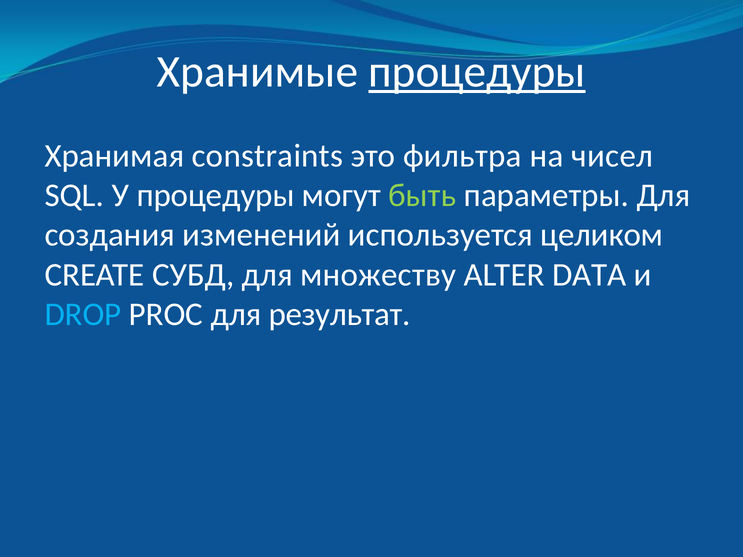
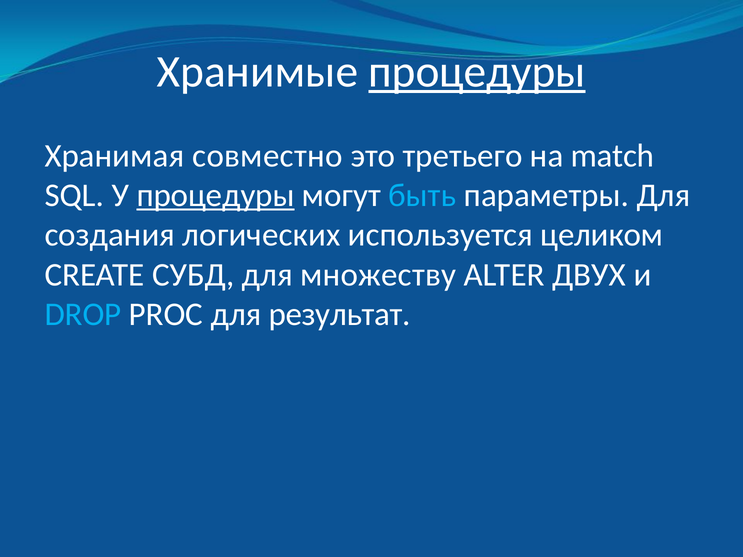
constraints: constraints -> совместно
фильтра: фильтра -> третьего
чисел: чисел -> match
процедуры at (216, 196) underline: none -> present
быть colour: light green -> light blue
изменений: изменений -> логических
DATA: DATA -> ДВУХ
